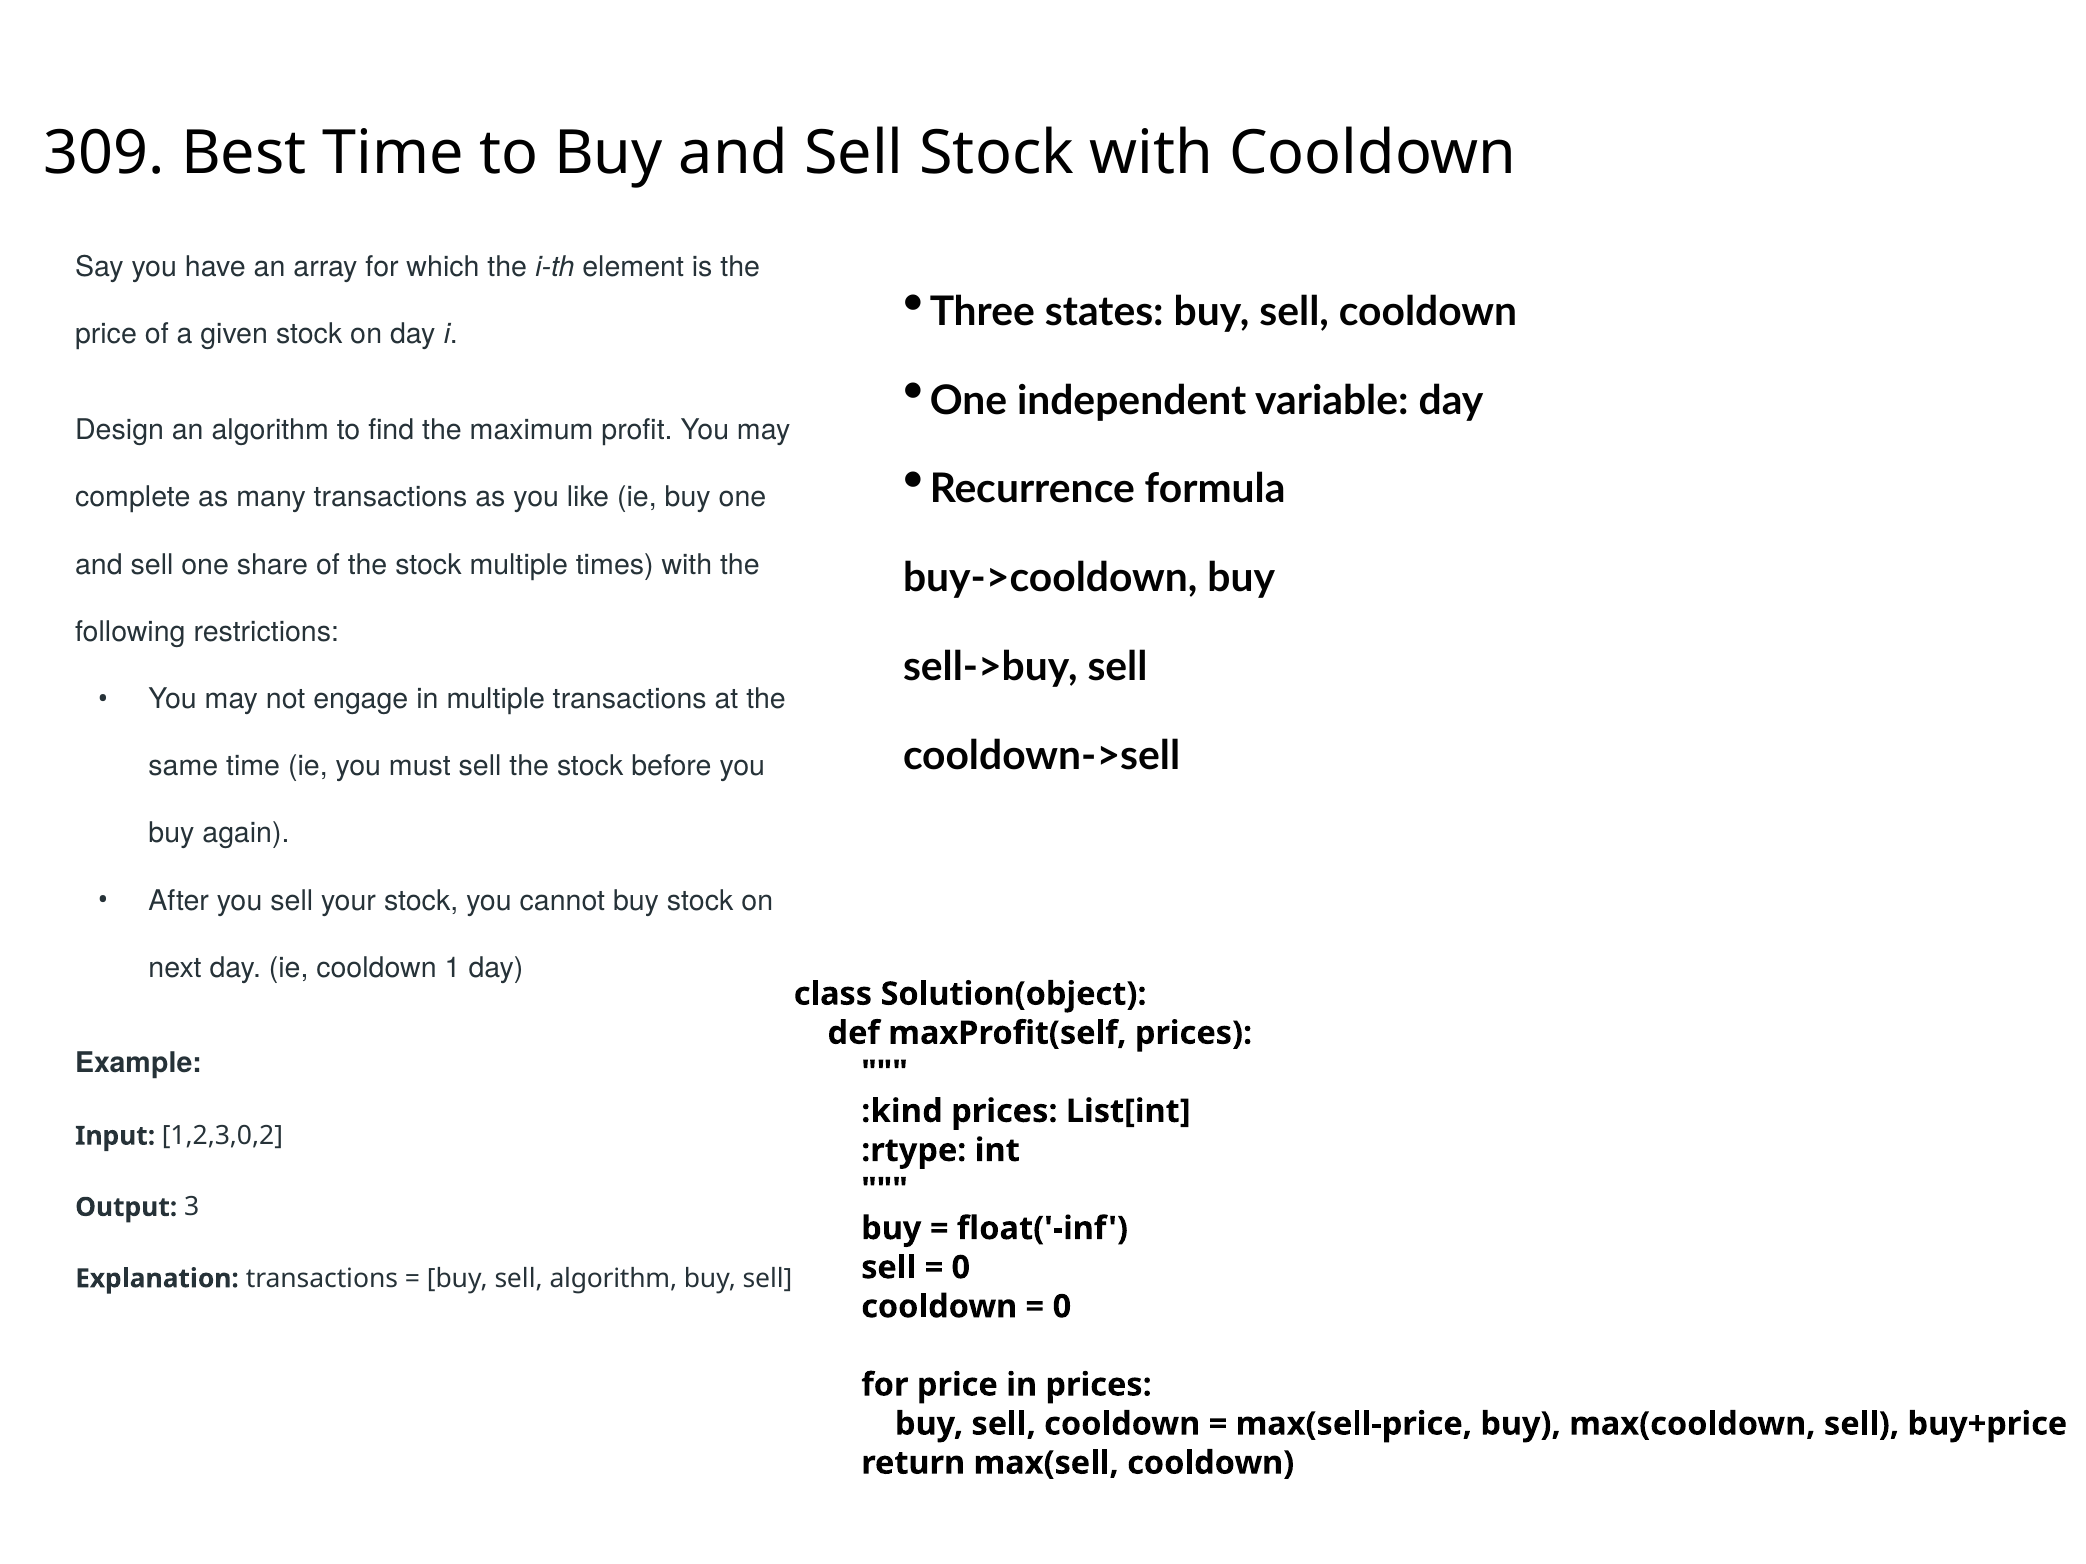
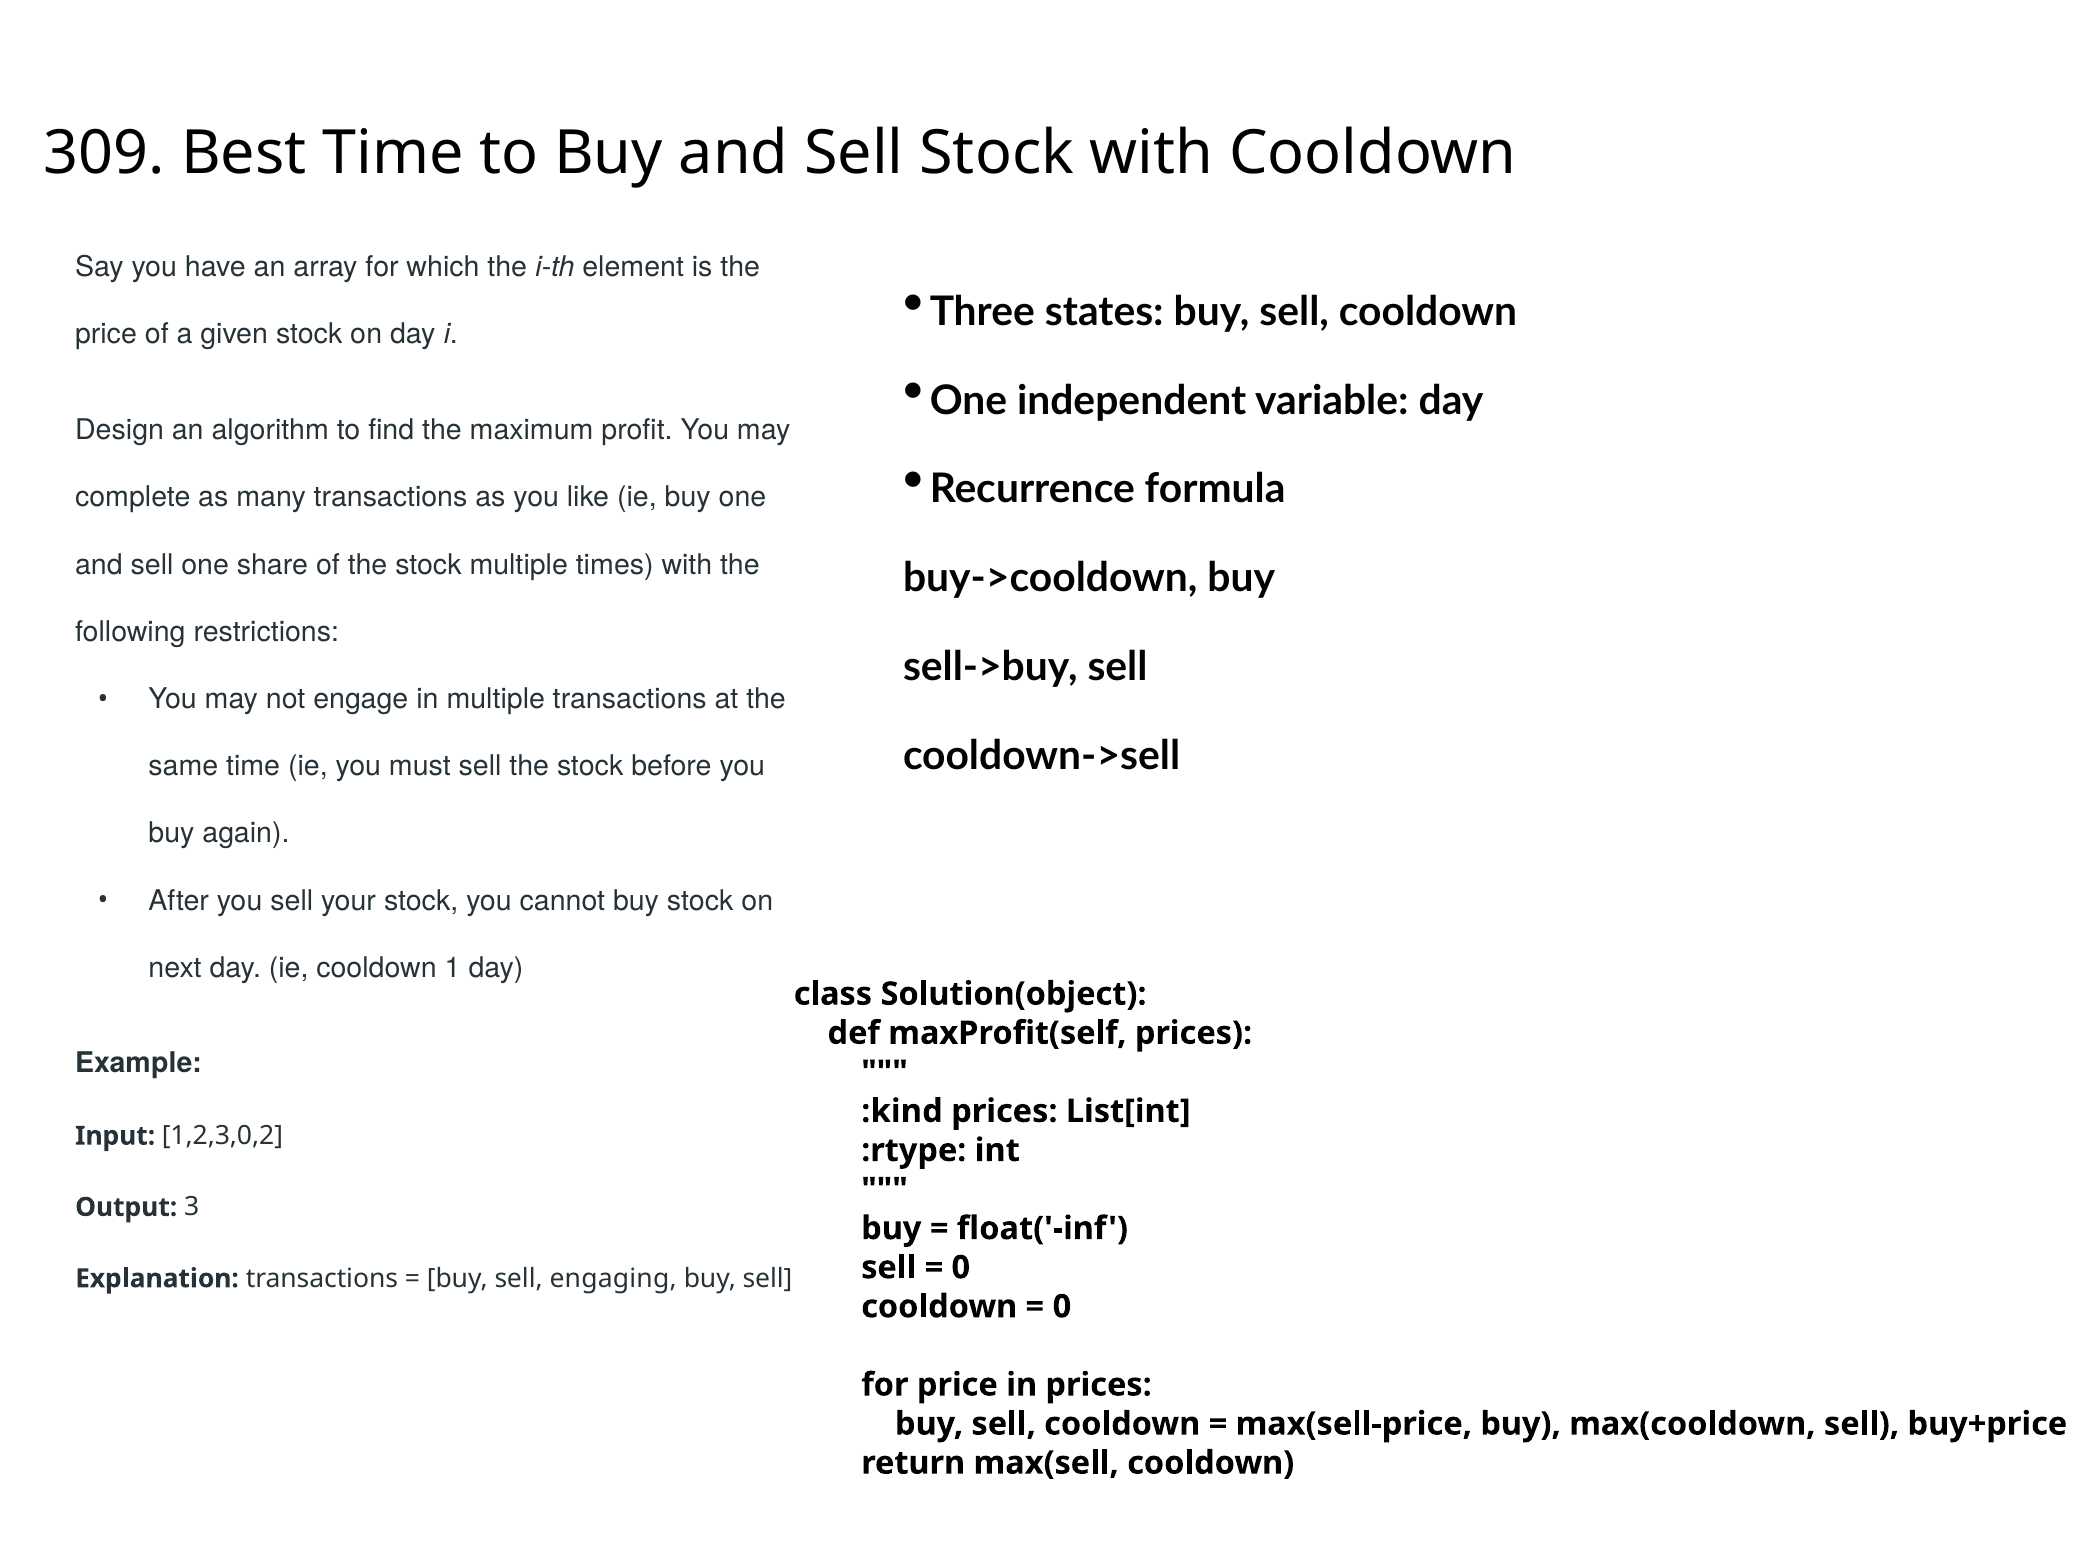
sell algorithm: algorithm -> engaging
